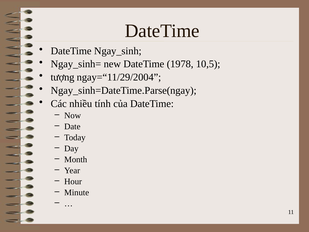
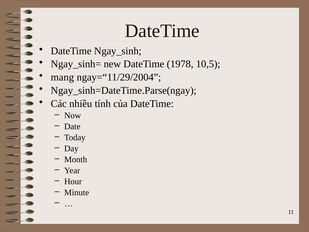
tượng: tượng -> mang
